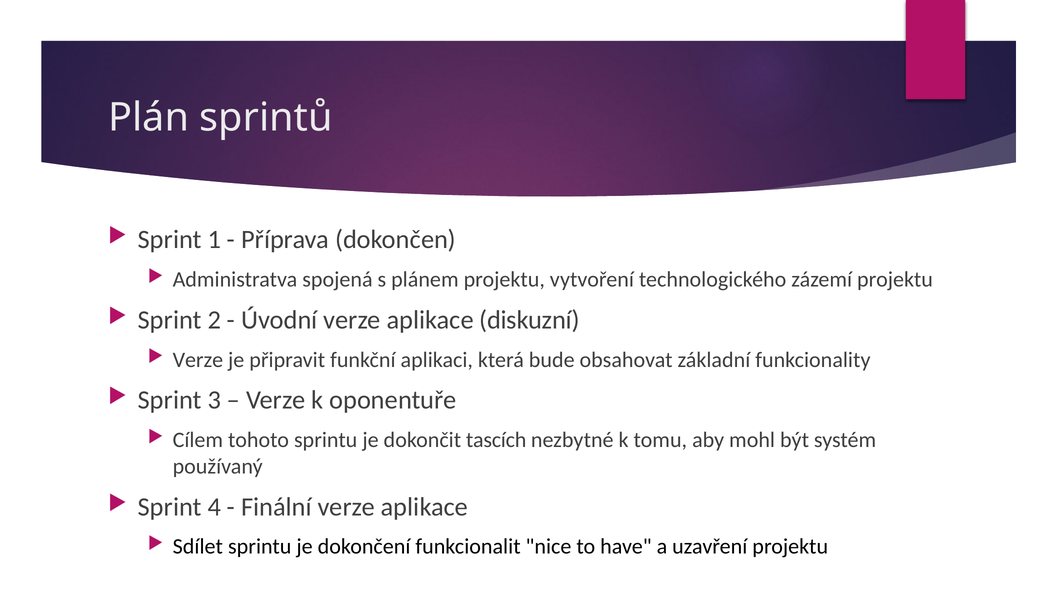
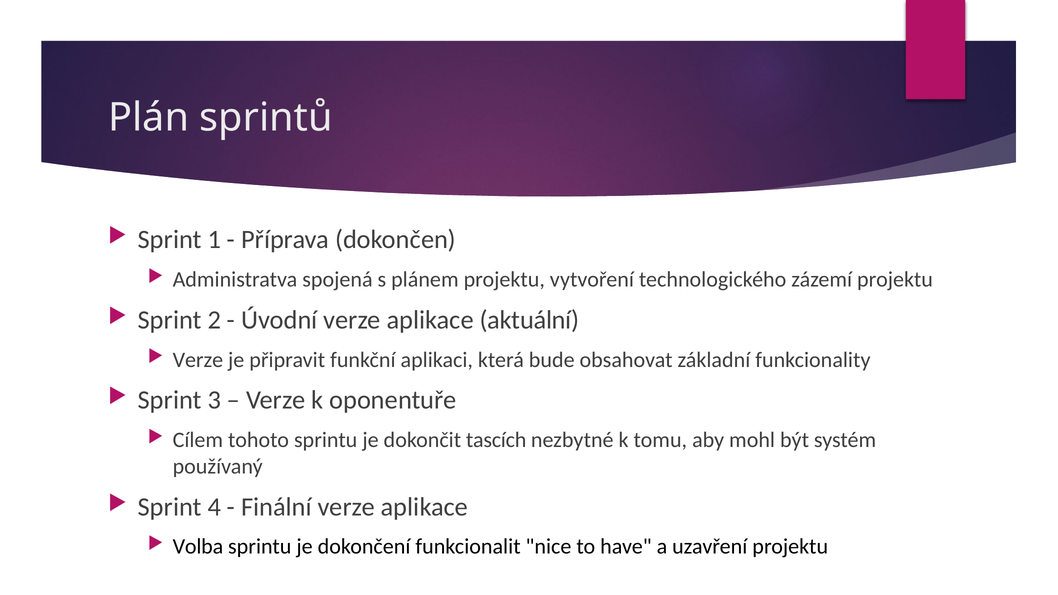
diskuzní: diskuzní -> aktuální
Sdílet: Sdílet -> Volba
